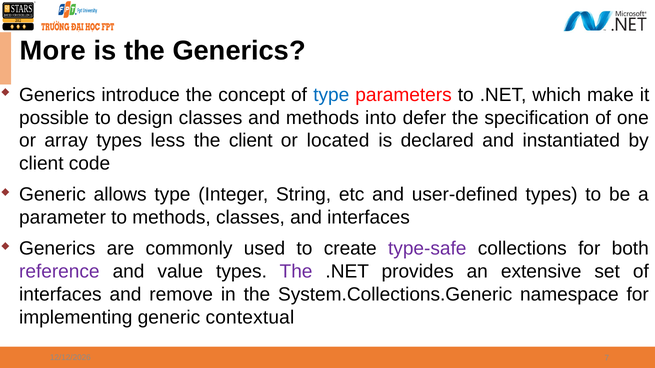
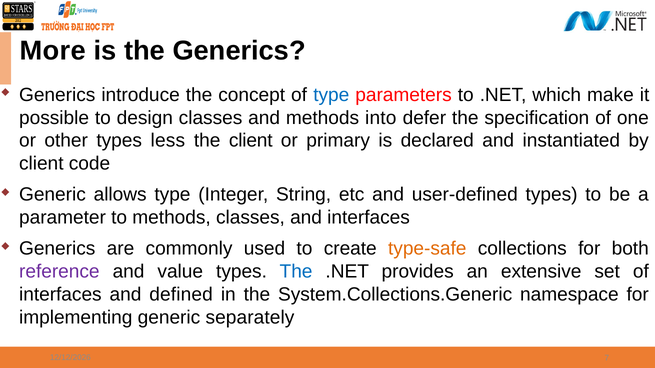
array: array -> other
located: located -> primary
type-safe colour: purple -> orange
The at (296, 272) colour: purple -> blue
remove: remove -> defined
contextual: contextual -> separately
